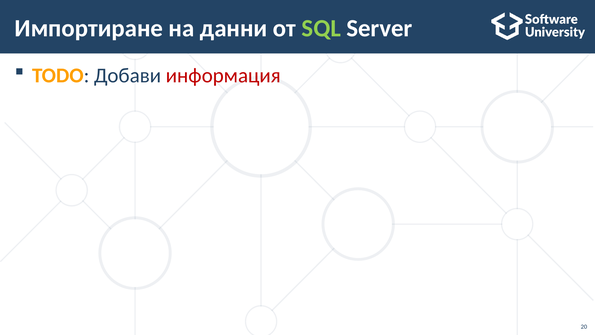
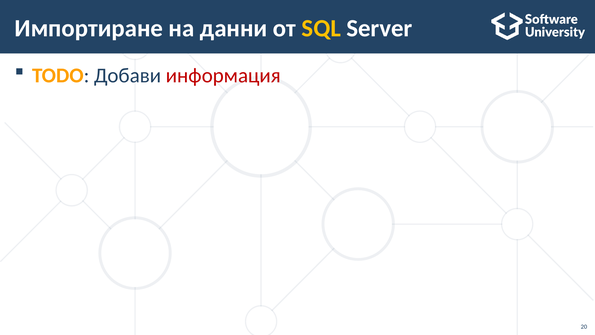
SQL colour: light green -> yellow
